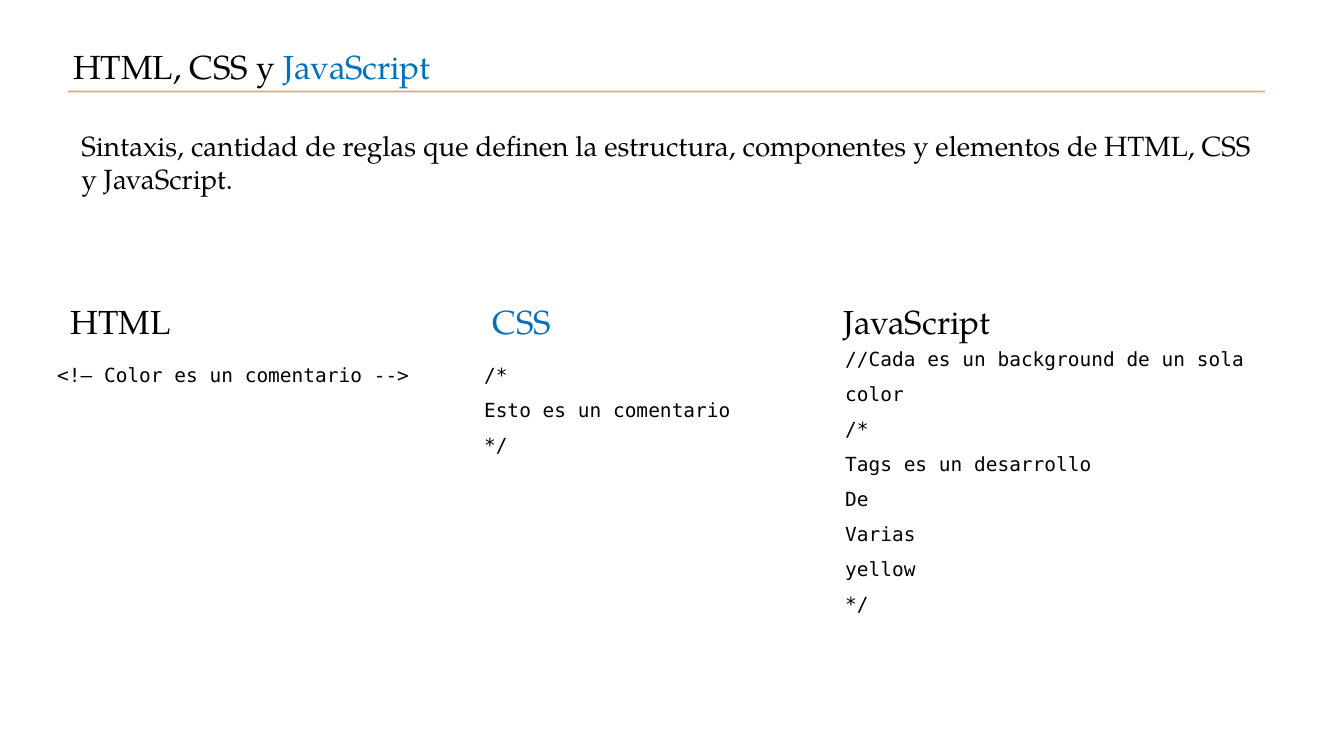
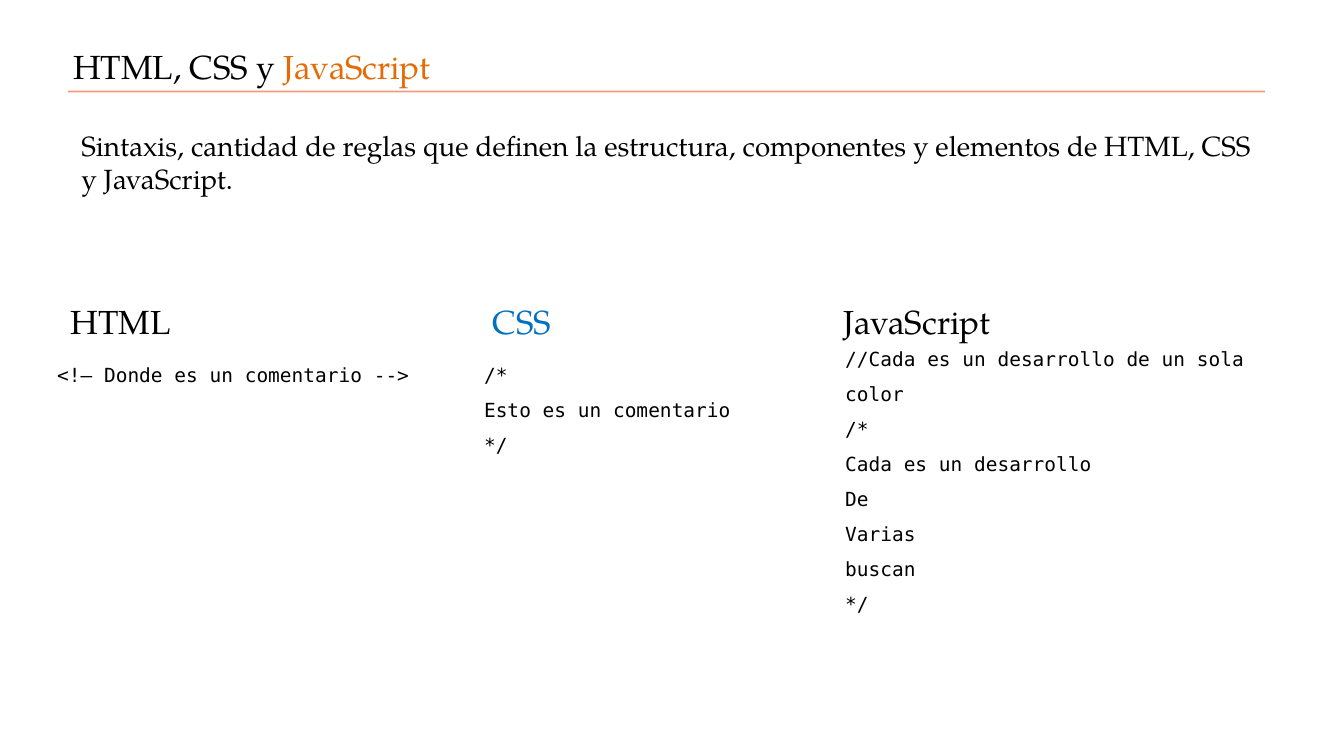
JavaScript at (357, 69) colour: blue -> orange
background at (1056, 360): background -> desarrollo
Color at (133, 376): Color -> Donde
Tags: Tags -> Cada
yellow: yellow -> buscan
